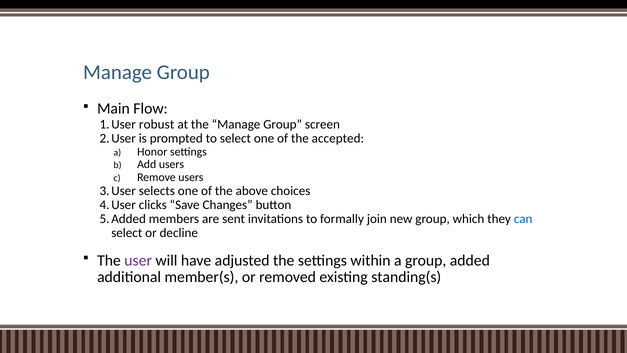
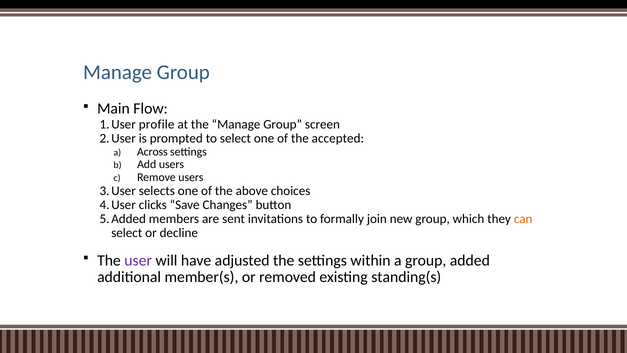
robust: robust -> profile
Honor: Honor -> Across
can colour: blue -> orange
